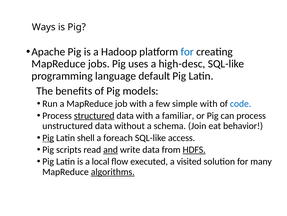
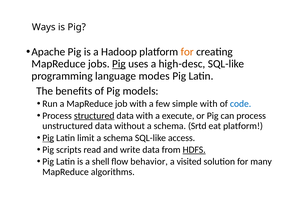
for at (187, 52) colour: blue -> orange
Pig at (119, 64) underline: none -> present
default: default -> modes
familiar: familiar -> execute
Join: Join -> Srtd
eat behavior: behavior -> platform
shell: shell -> limit
foreach at (118, 137): foreach -> schema
and underline: present -> none
local: local -> shell
executed: executed -> behavior
algorithms underline: present -> none
